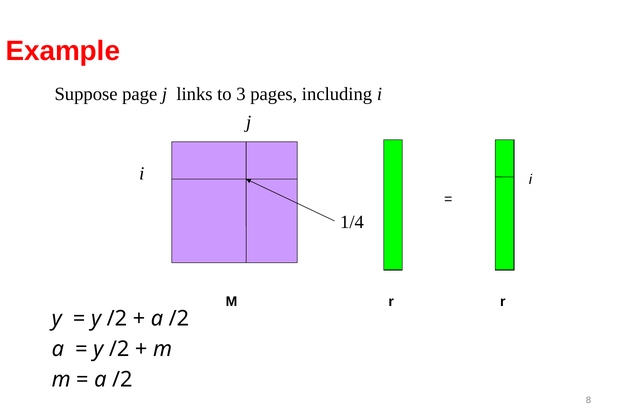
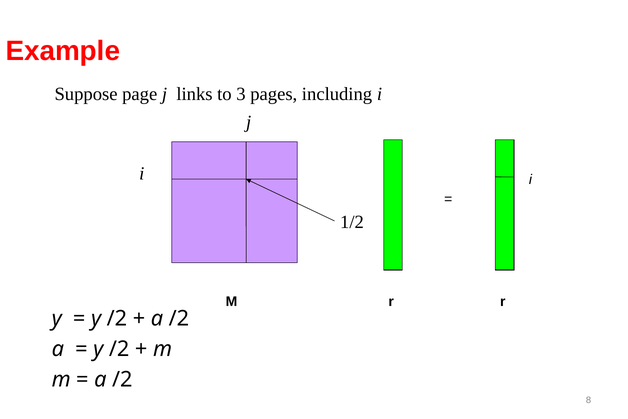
1/4: 1/4 -> 1/2
